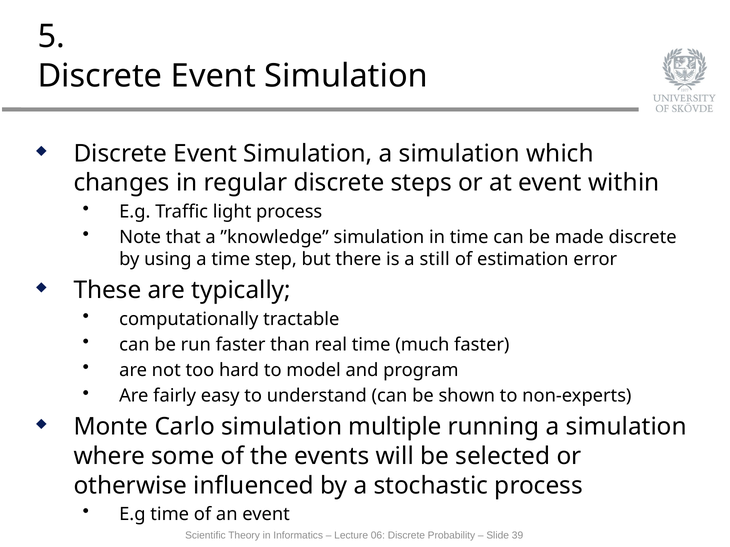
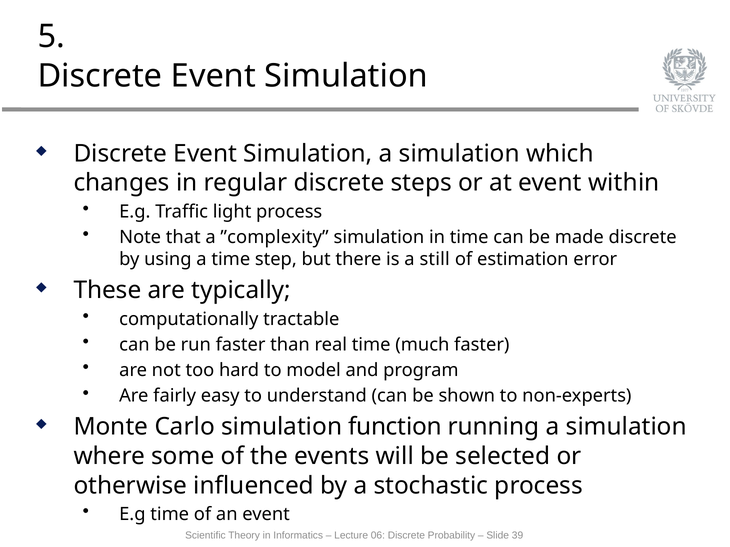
”knowledge: ”knowledge -> ”complexity
multiple: multiple -> function
